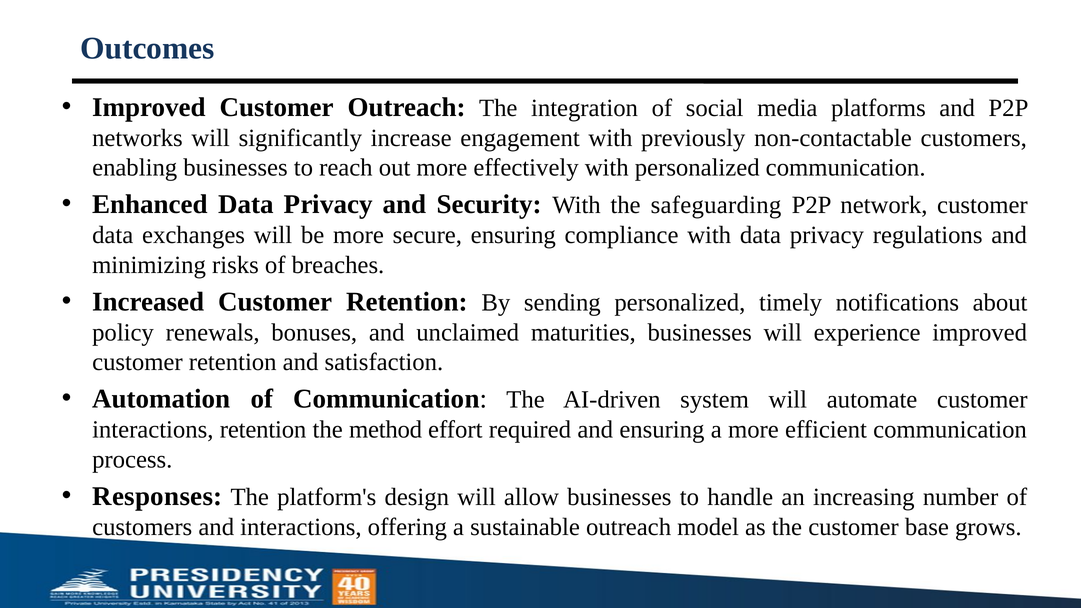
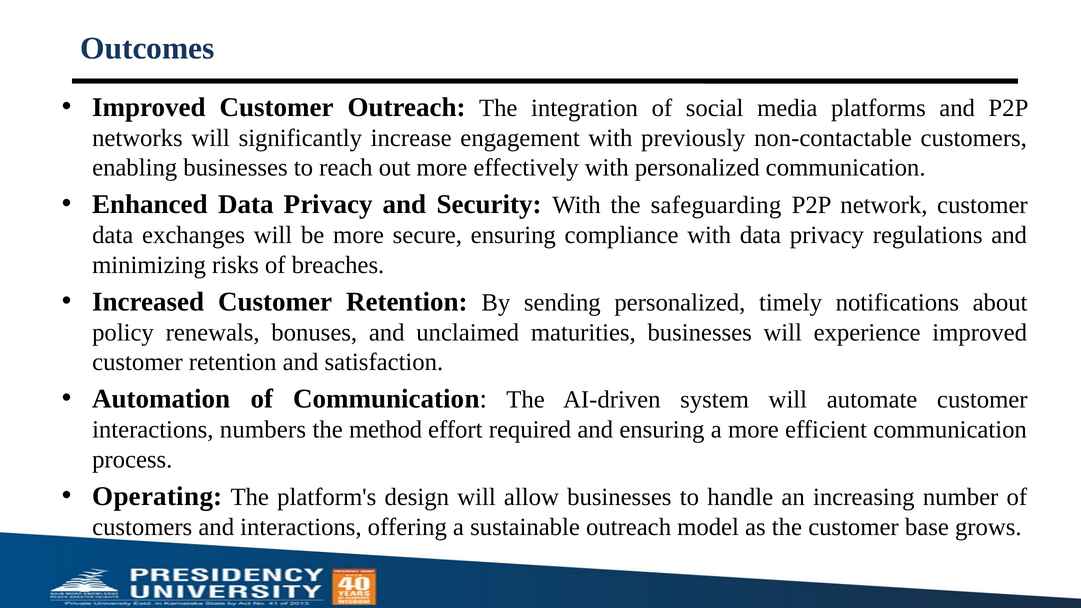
interactions retention: retention -> numbers
Responses: Responses -> Operating
